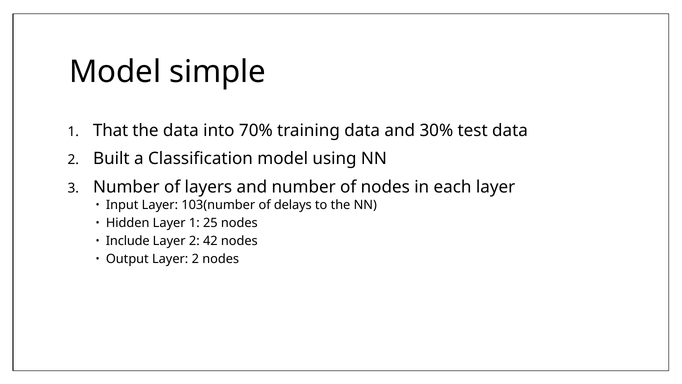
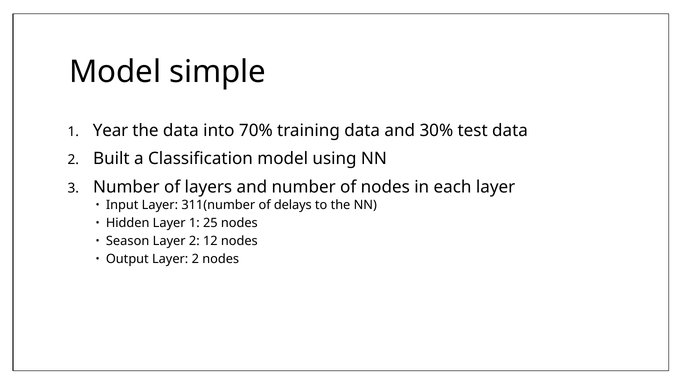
That: That -> Year
103(number: 103(number -> 311(number
Include: Include -> Season
42: 42 -> 12
